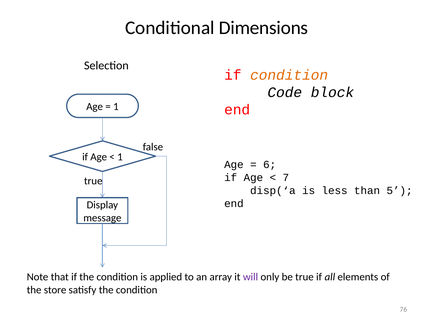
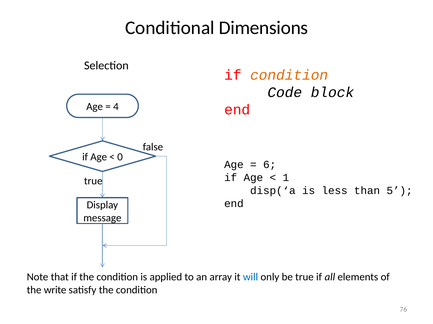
1 at (116, 107): 1 -> 4
1 at (120, 157): 1 -> 0
7: 7 -> 1
will colour: purple -> blue
store: store -> write
